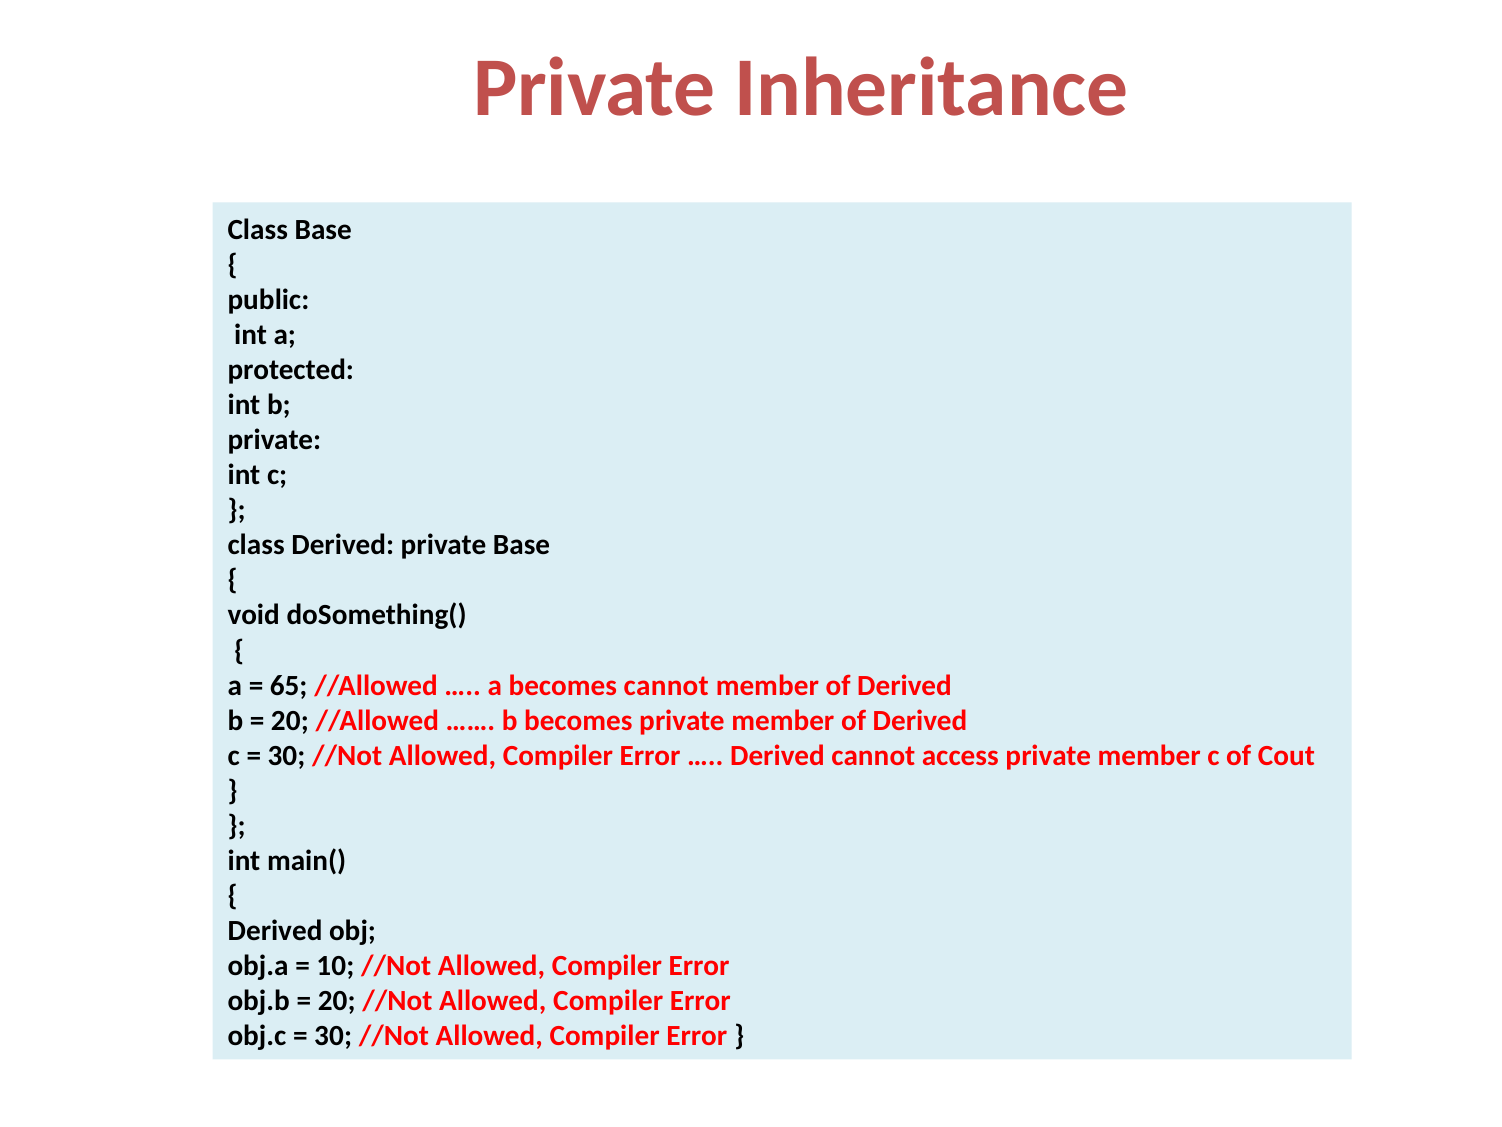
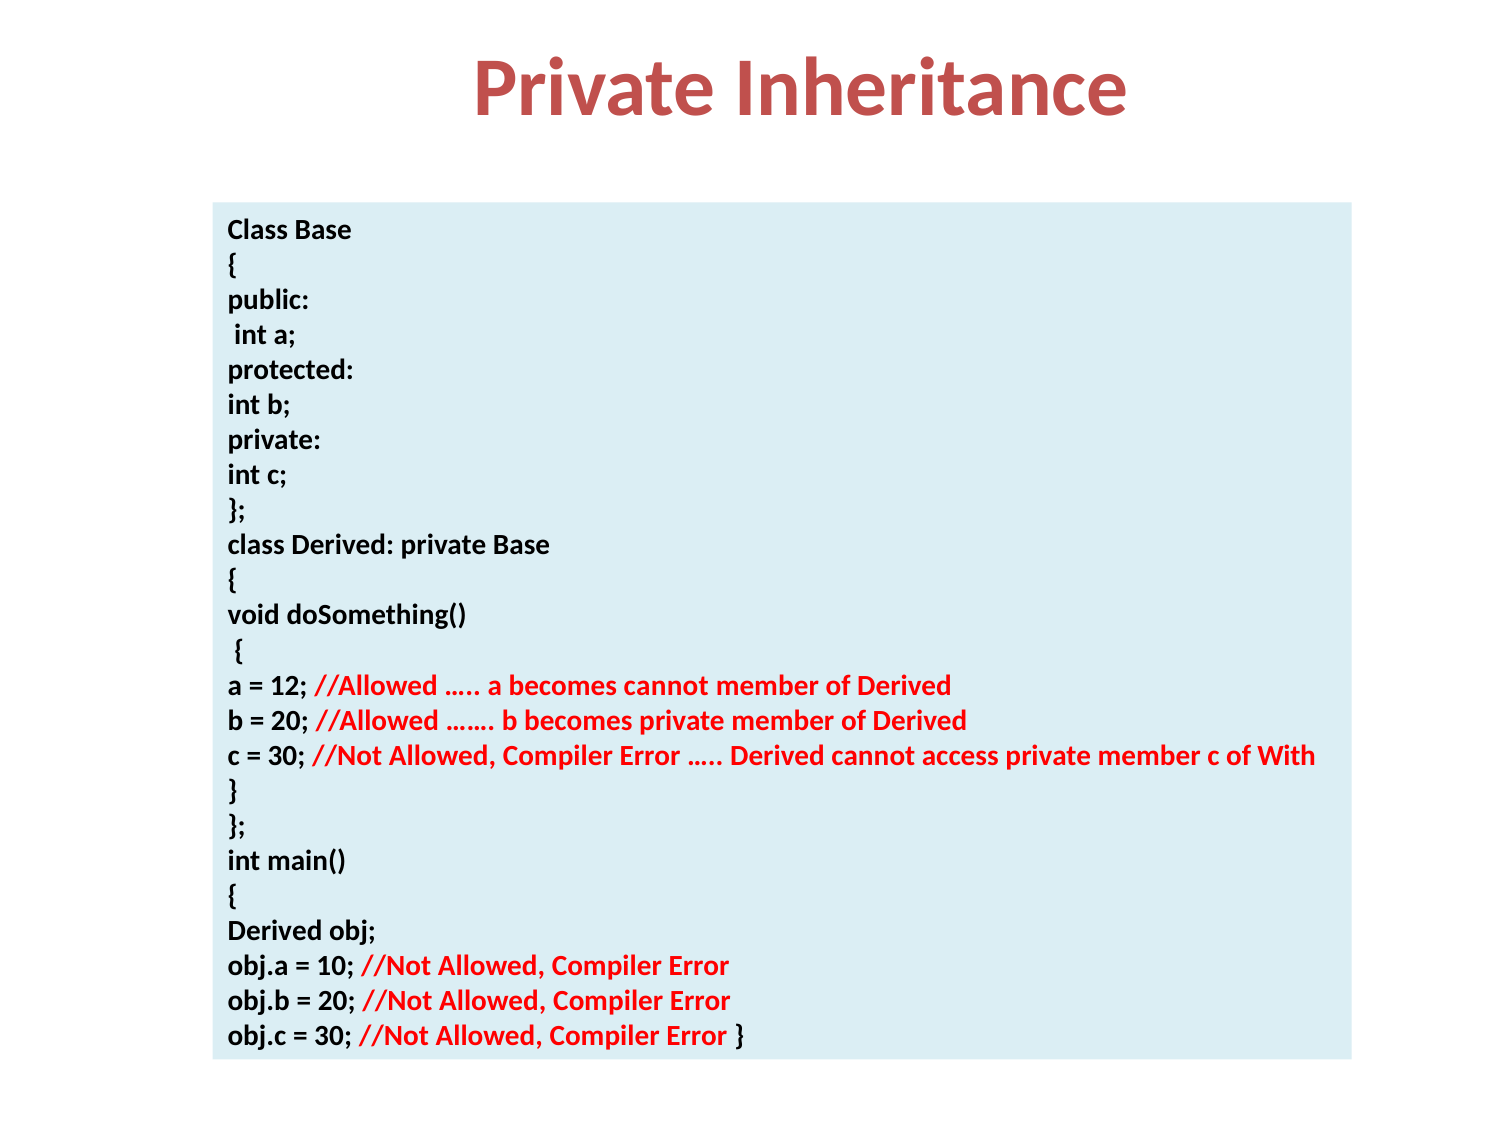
65: 65 -> 12
Cout: Cout -> With
